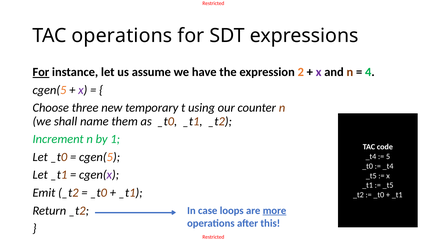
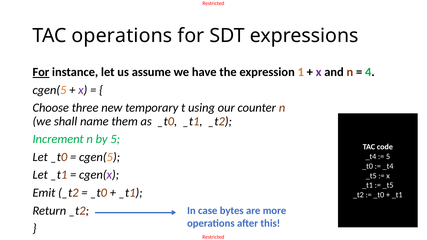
2: 2 -> 1
by 1: 1 -> 5
loops: loops -> bytes
more underline: present -> none
